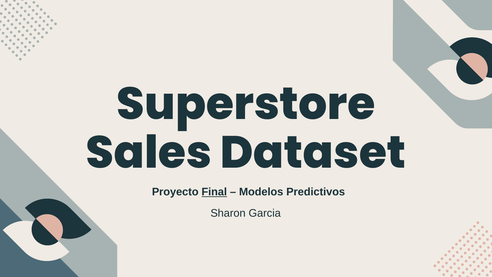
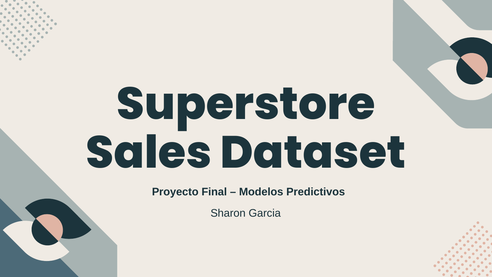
Final underline: present -> none
